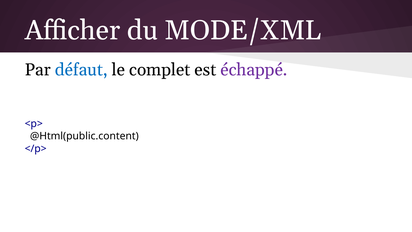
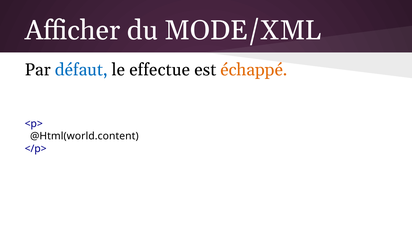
complet: complet -> effectue
échappé colour: purple -> orange
@Html(public.content: @Html(public.content -> @Html(world.content
